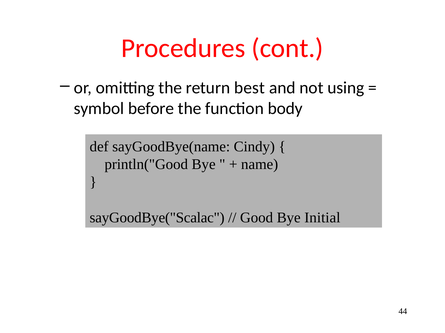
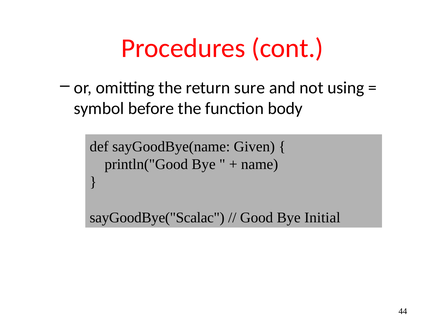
best: best -> sure
Cindy: Cindy -> Given
